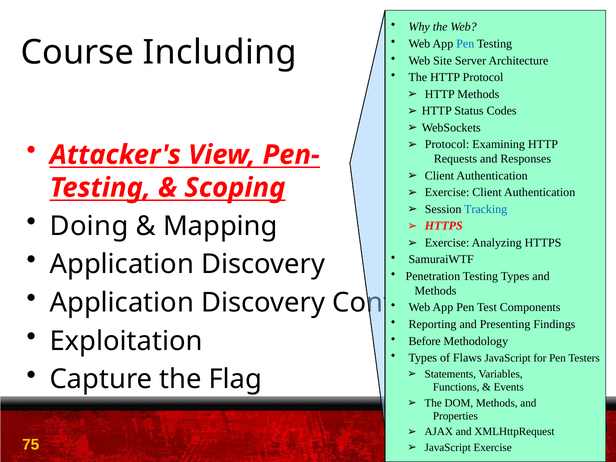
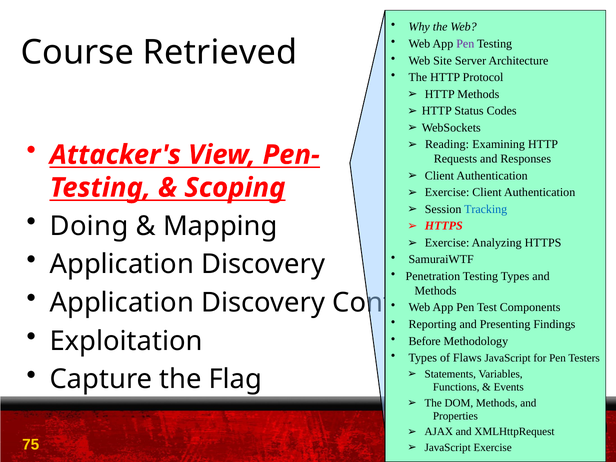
Pen at (465, 44) colour: blue -> purple
Including: Including -> Retrieved
Protocol at (447, 144): Protocol -> Reading
